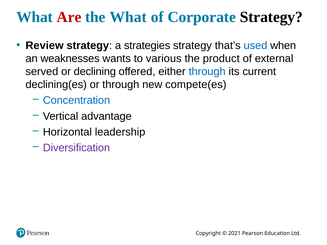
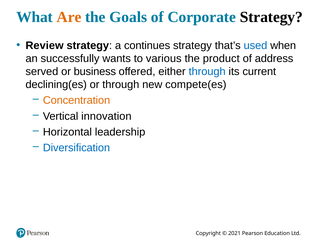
Are colour: red -> orange
the What: What -> Goals
strategies: strategies -> continues
weaknesses: weaknesses -> successfully
external: external -> address
declining: declining -> business
Concentration colour: blue -> orange
advantage: advantage -> innovation
Diversification colour: purple -> blue
